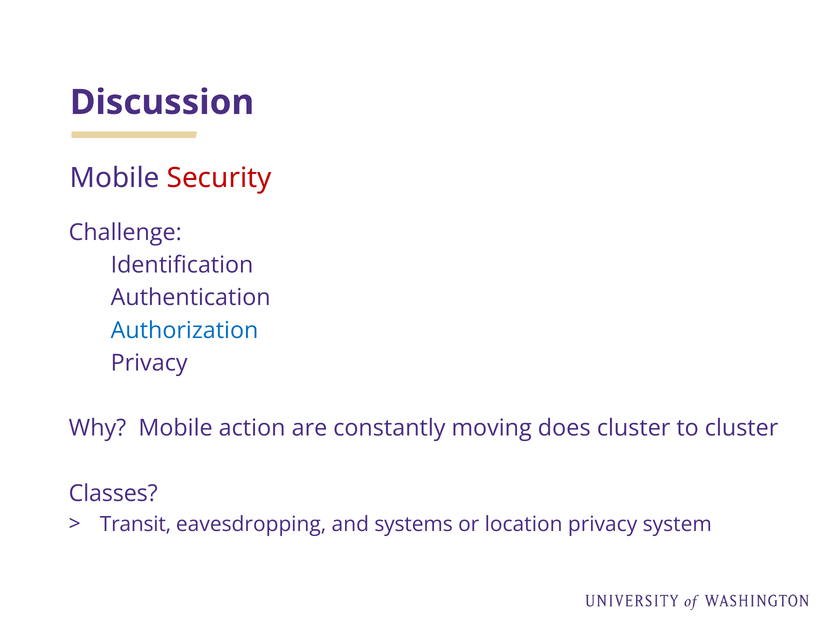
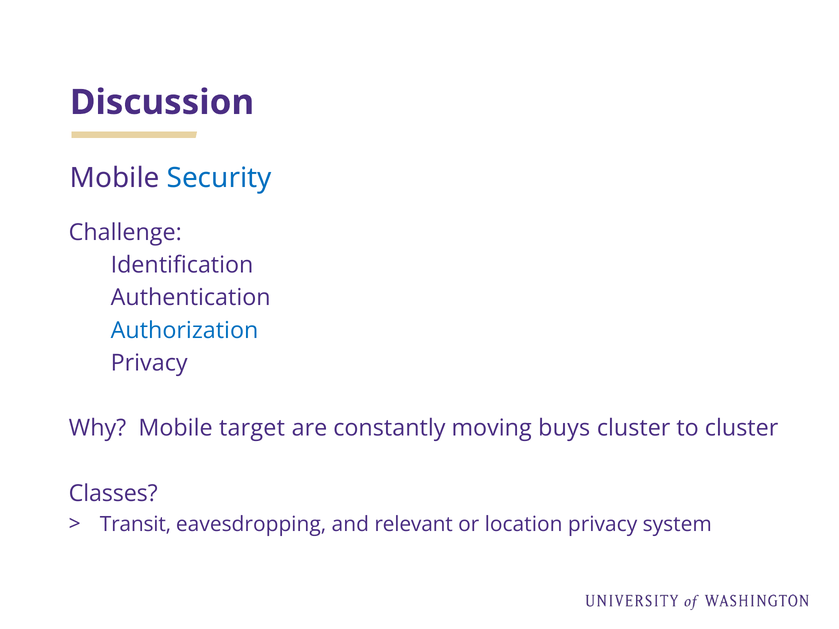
Security colour: red -> blue
action: action -> target
does: does -> buys
systems: systems -> relevant
